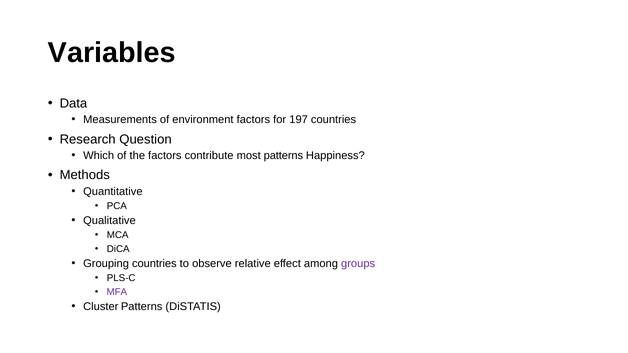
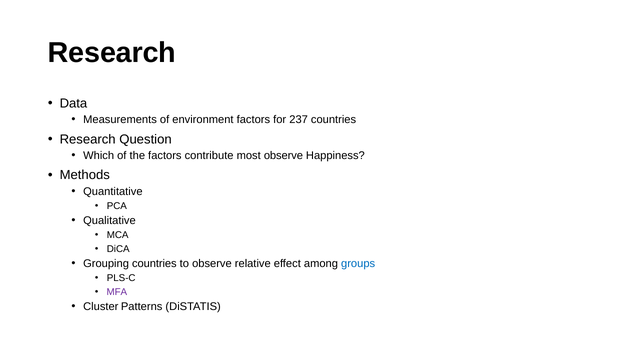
Variables at (112, 53): Variables -> Research
197: 197 -> 237
most patterns: patterns -> observe
groups colour: purple -> blue
